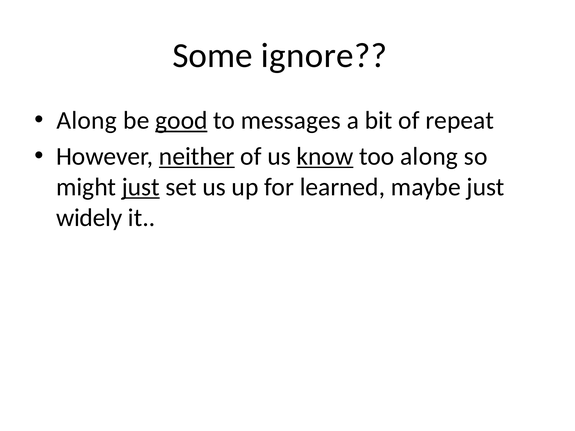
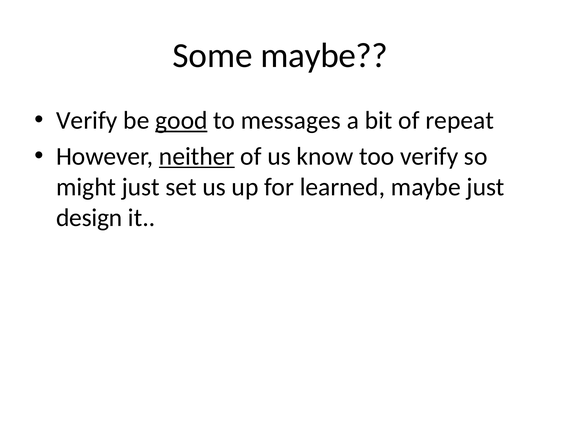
Some ignore: ignore -> maybe
Along at (87, 121): Along -> Verify
know underline: present -> none
too along: along -> verify
just at (141, 187) underline: present -> none
widely: widely -> design
